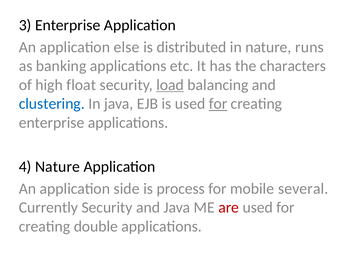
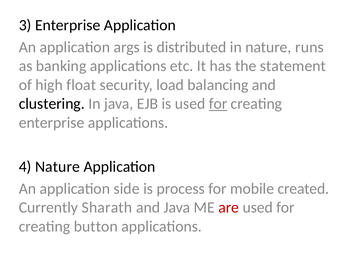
else: else -> args
characters: characters -> statement
load underline: present -> none
clustering colour: blue -> black
several: several -> created
Currently Security: Security -> Sharath
double: double -> button
